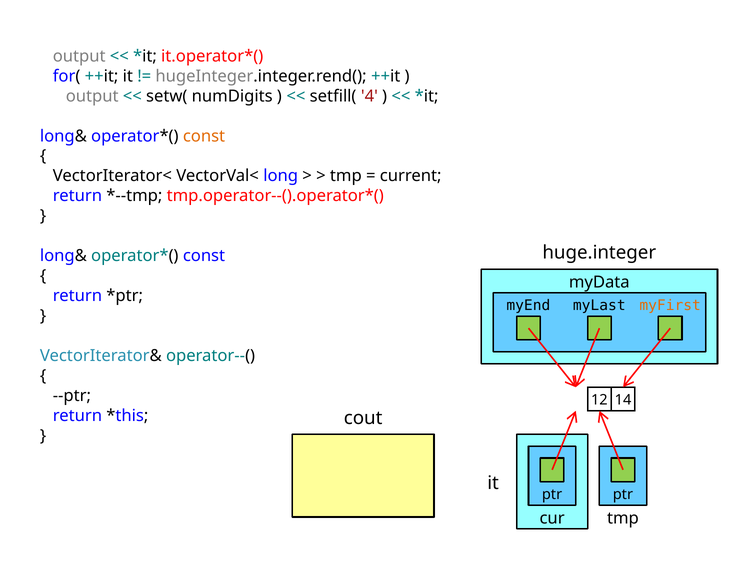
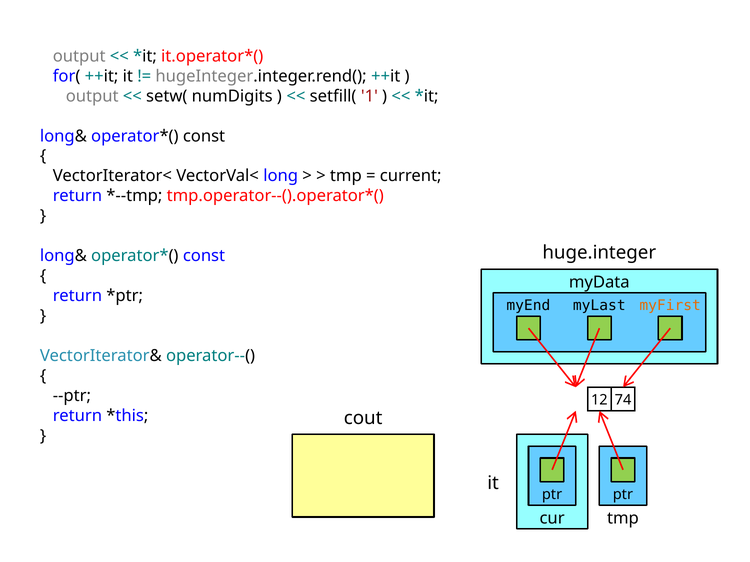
4: 4 -> 1
const at (204, 136) colour: orange -> black
14: 14 -> 74
